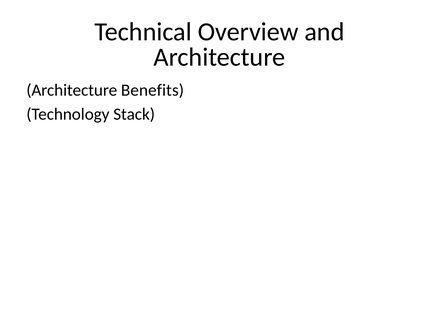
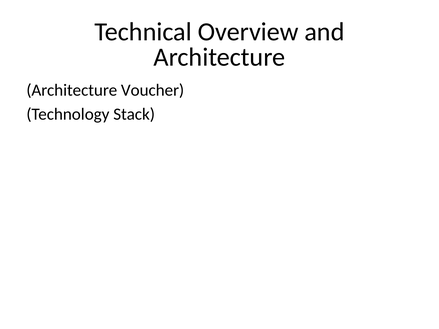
Benefits: Benefits -> Voucher
